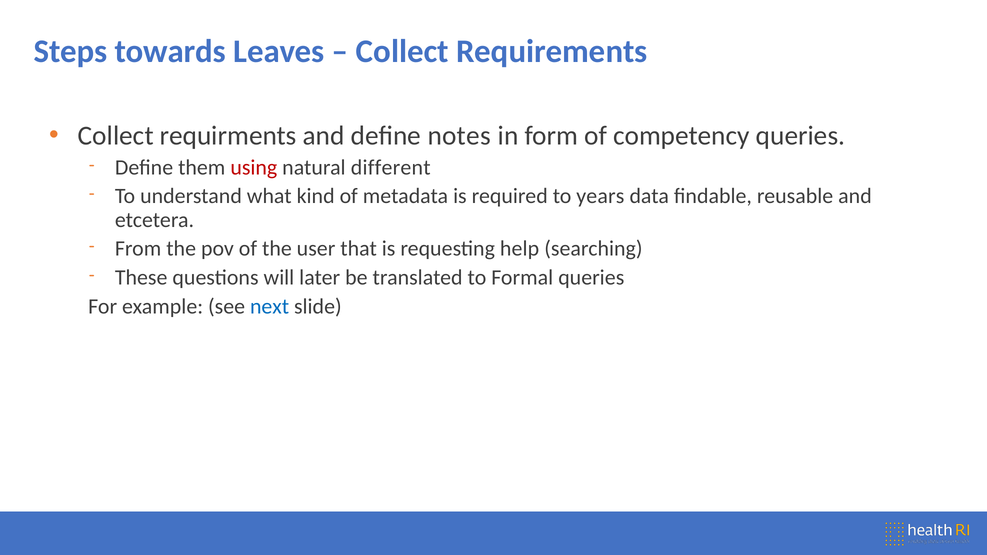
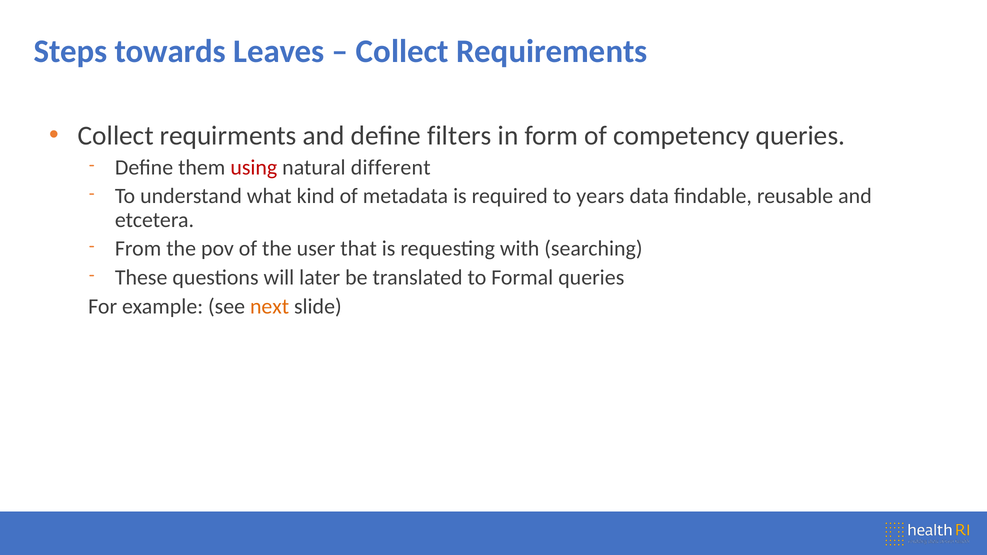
notes: notes -> filters
help: help -> with
next colour: blue -> orange
